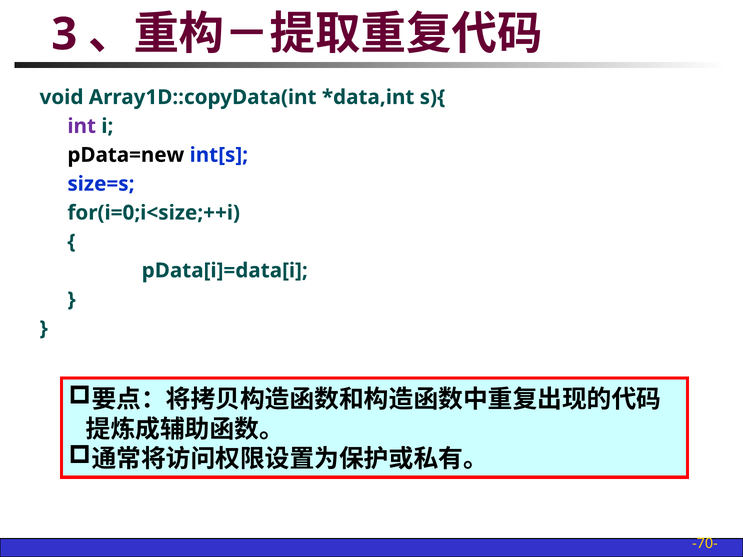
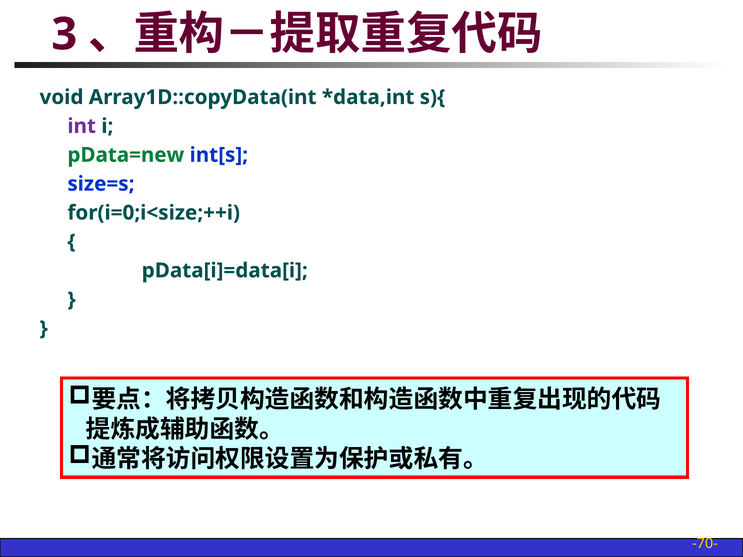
pData=new colour: black -> green
